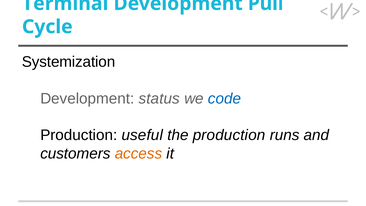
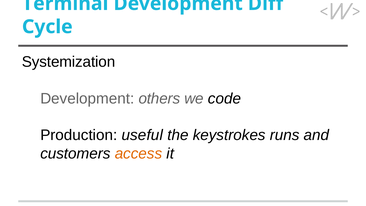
Pull: Pull -> Diff
status: status -> others
code colour: blue -> black
the production: production -> keystrokes
